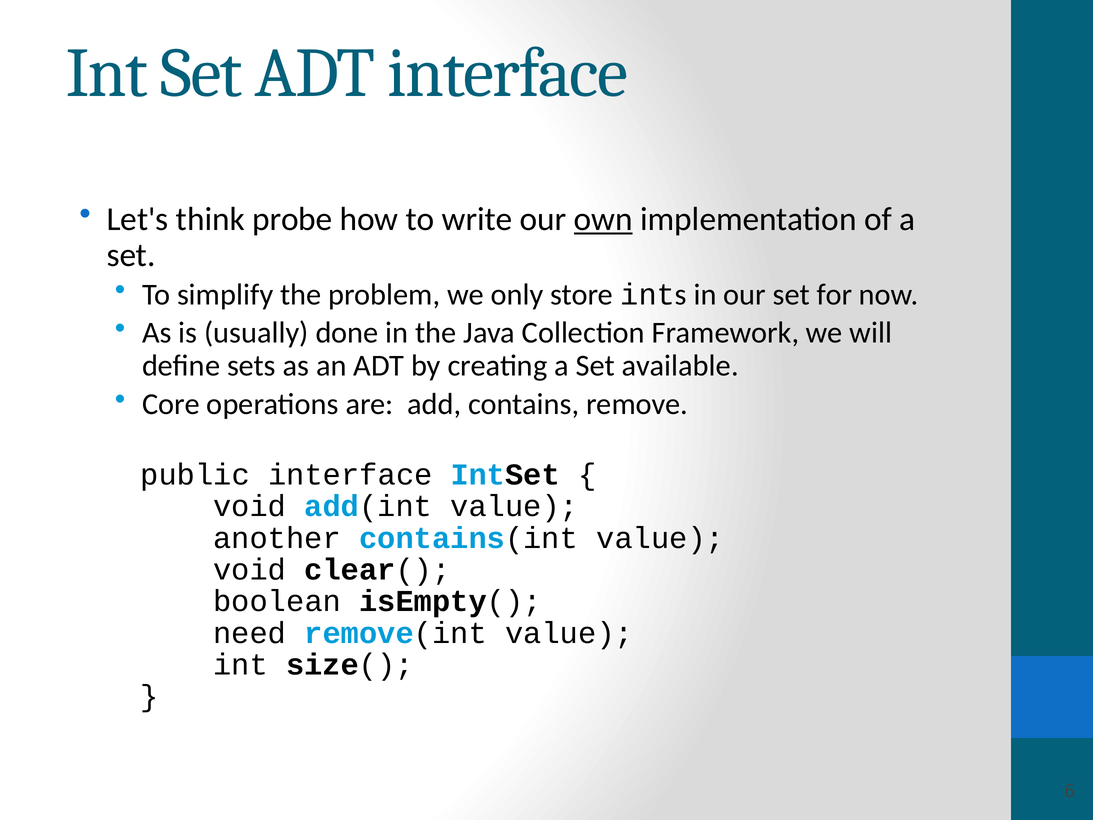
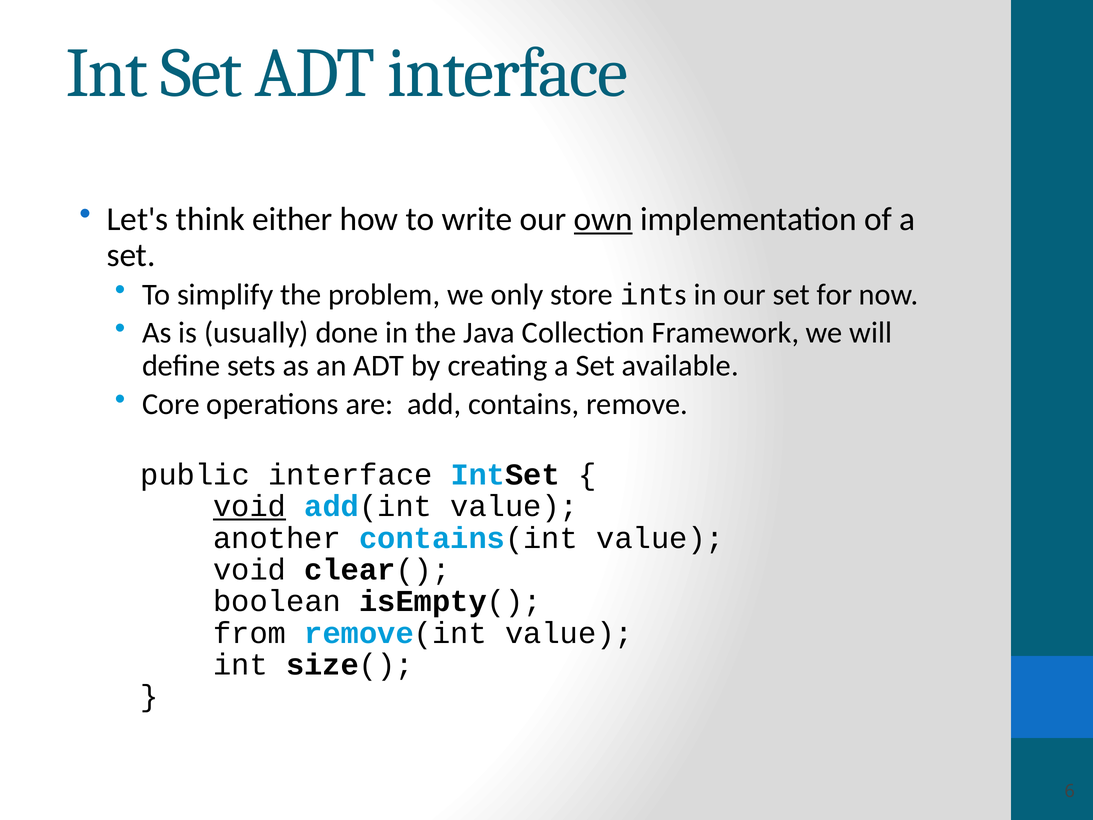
probe: probe -> either
void at (250, 506) underline: none -> present
need: need -> from
